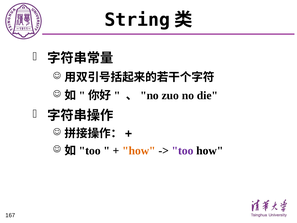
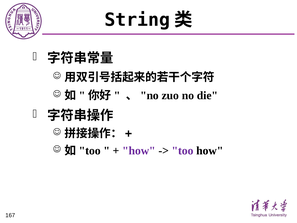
how at (139, 150) colour: orange -> purple
